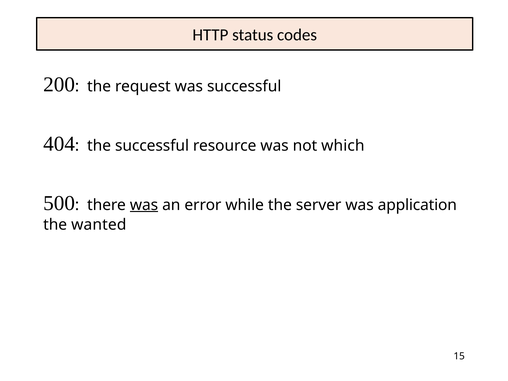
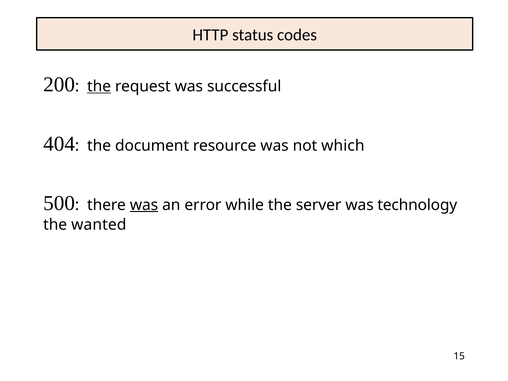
the at (99, 86) underline: none -> present
the successful: successful -> document
application: application -> technology
